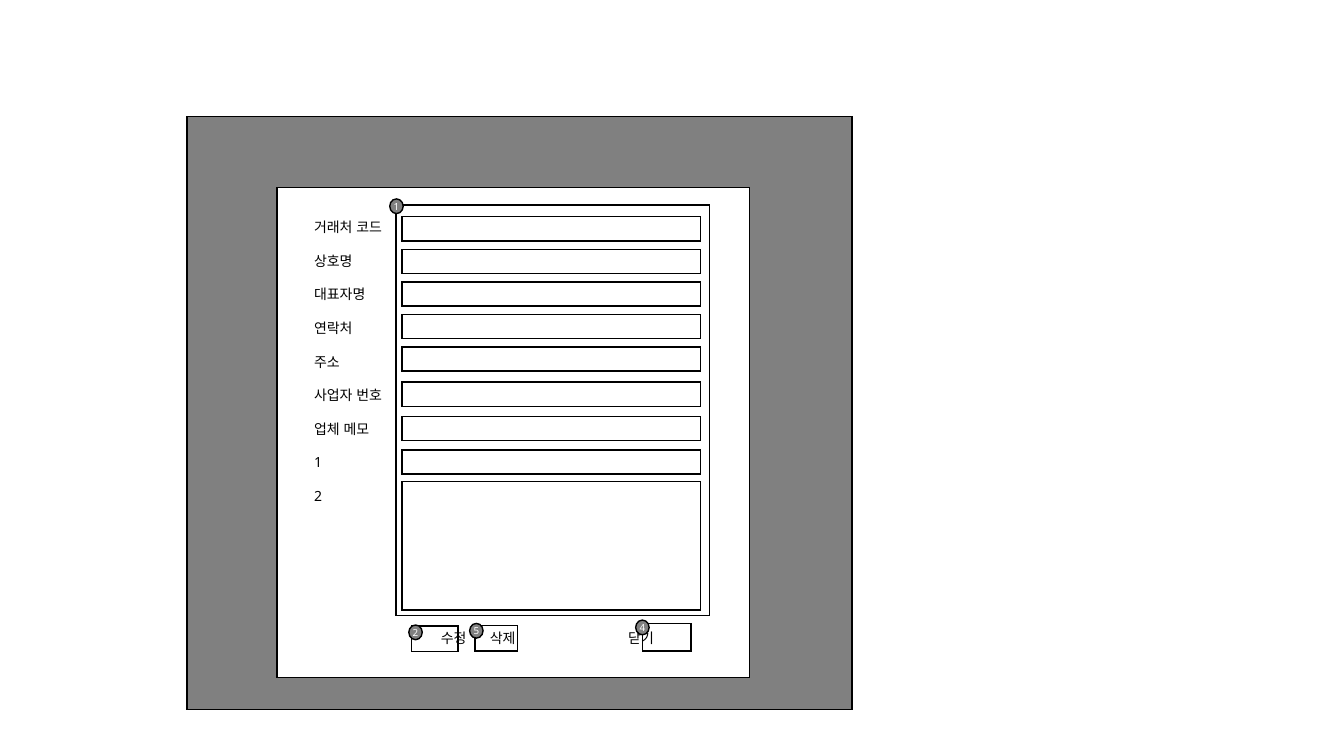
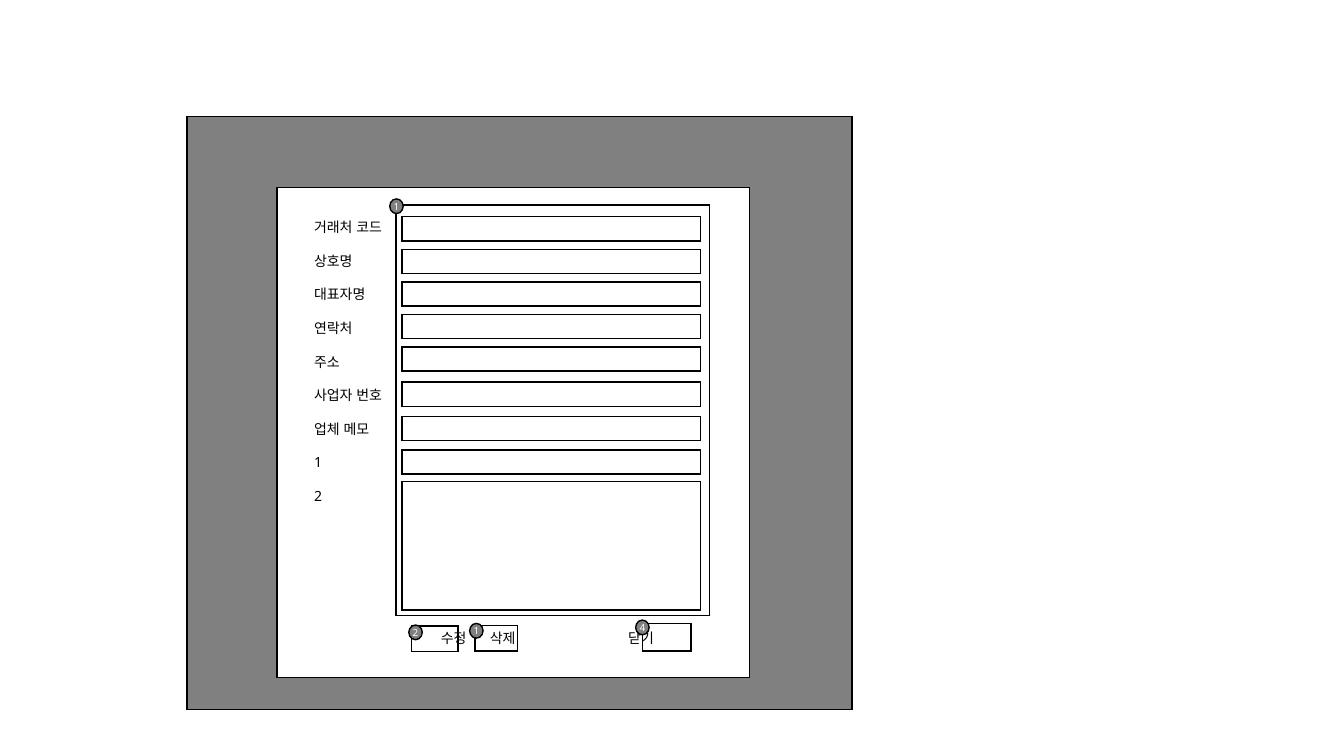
5 at (476, 631): 5 -> 1
